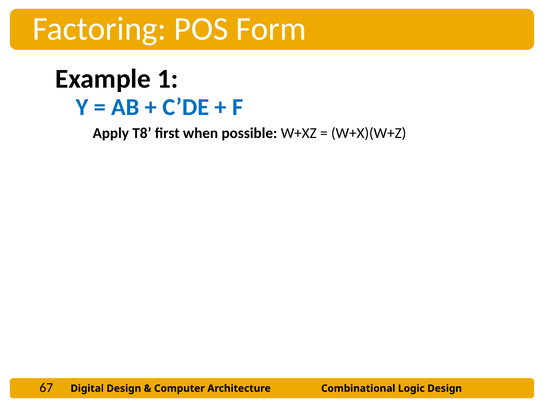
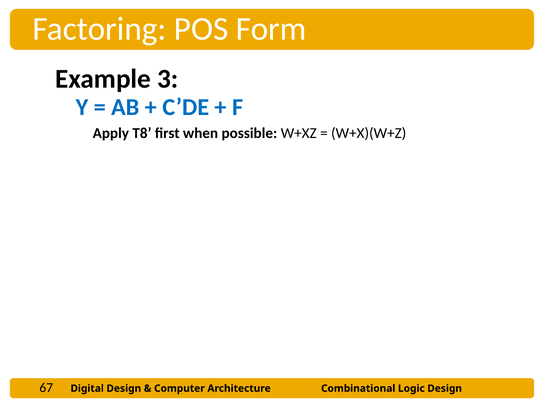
1: 1 -> 3
